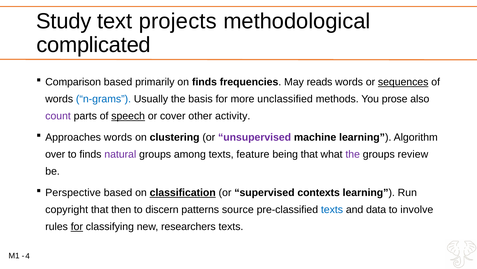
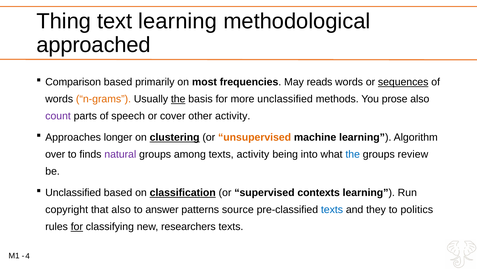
Study: Study -> Thing
text projects: projects -> learning
complicated: complicated -> approached
on finds: finds -> most
n-grams colour: blue -> orange
the at (178, 99) underline: none -> present
speech underline: present -> none
Approaches words: words -> longer
clustering underline: none -> present
unsupervised colour: purple -> orange
texts feature: feature -> activity
being that: that -> into
the at (353, 154) colour: purple -> blue
Perspective at (73, 192): Perspective -> Unclassified
that then: then -> also
discern: discern -> answer
data: data -> they
involve: involve -> politics
